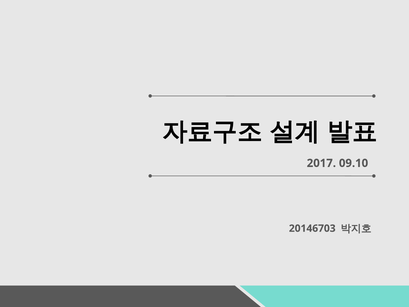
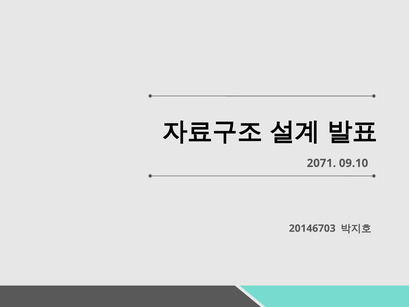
2017: 2017 -> 2071
